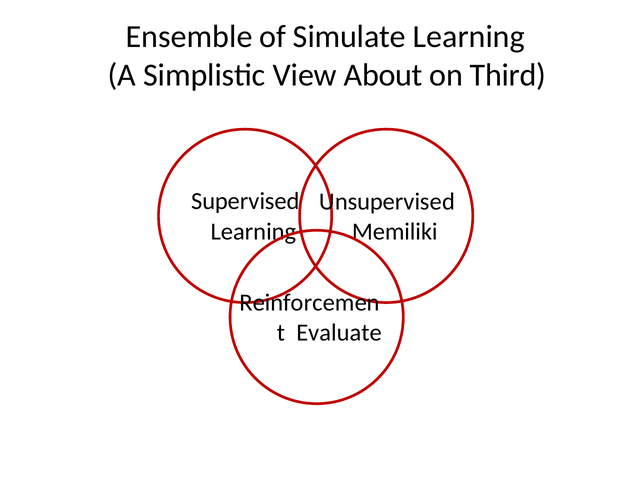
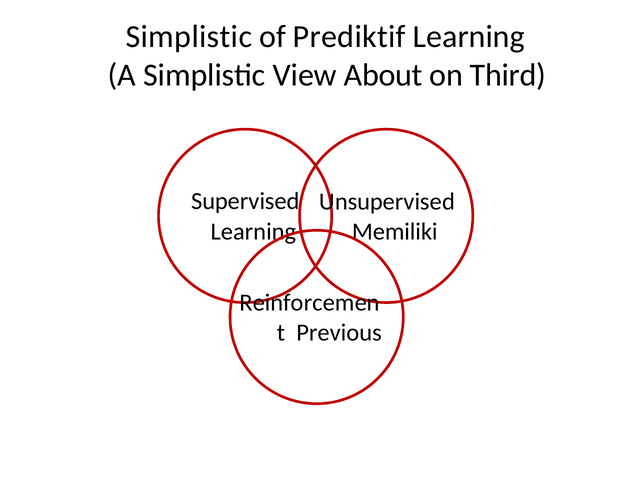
Ensemble at (189, 37): Ensemble -> Simplistic
Simulate: Simulate -> Prediktif
Evaluate: Evaluate -> Previous
